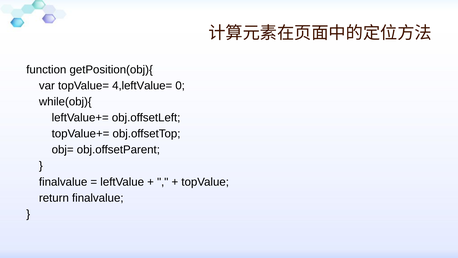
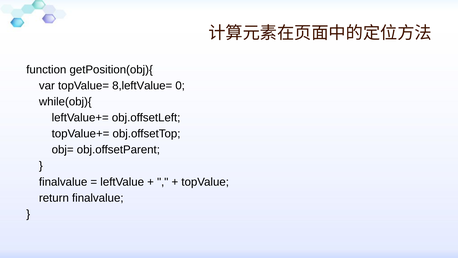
4,leftValue=: 4,leftValue= -> 8,leftValue=
